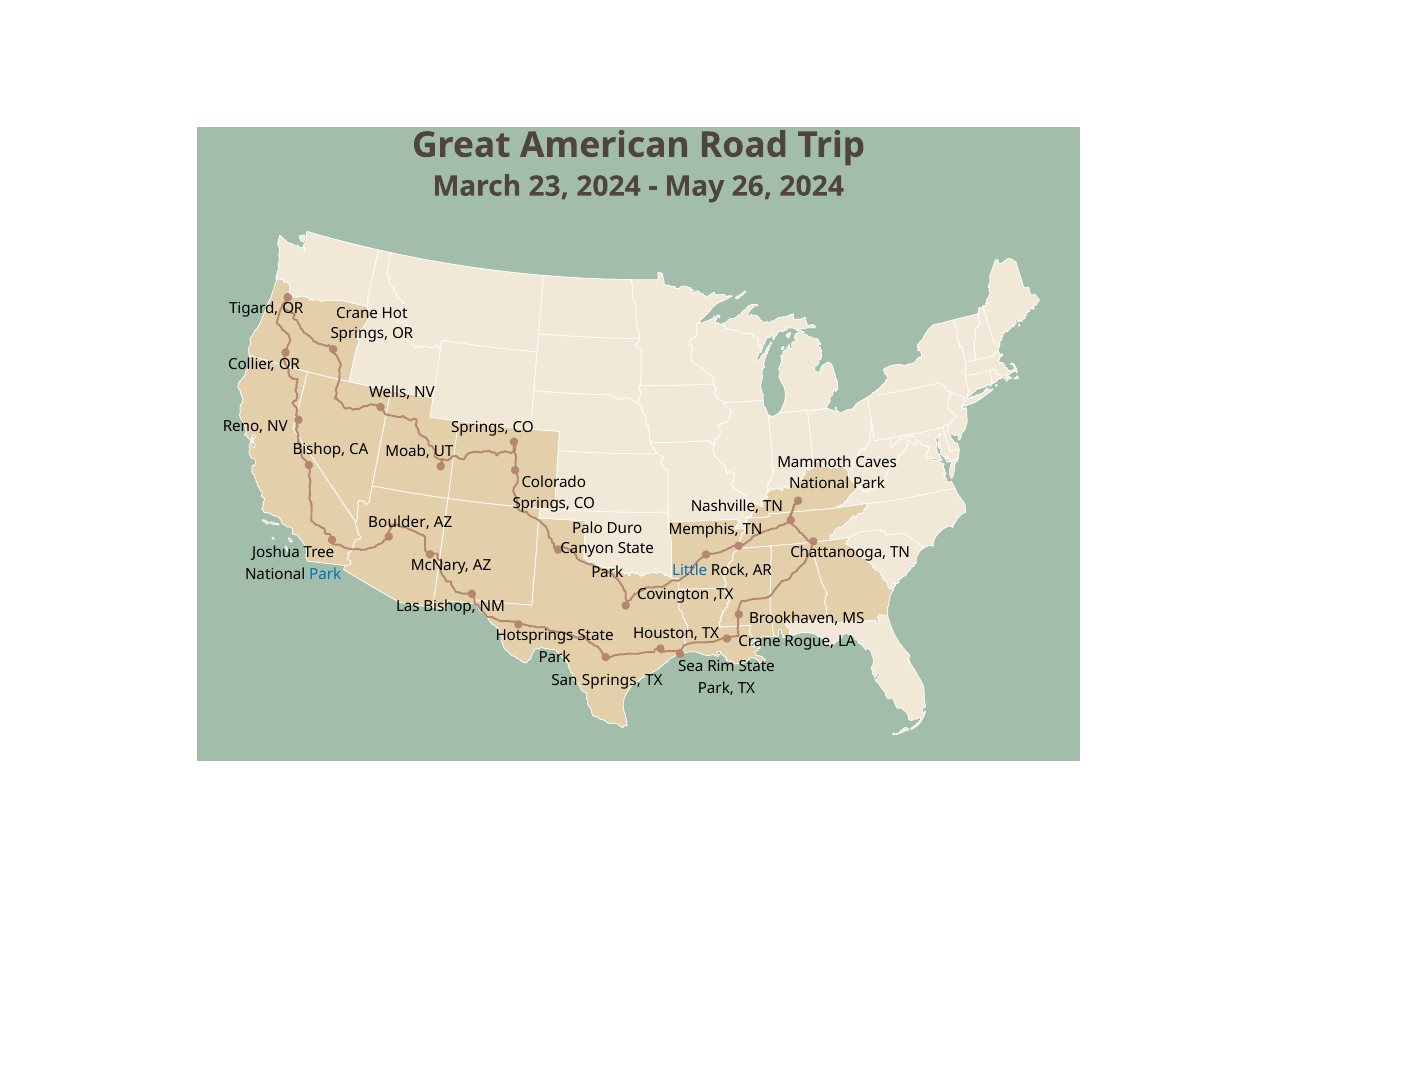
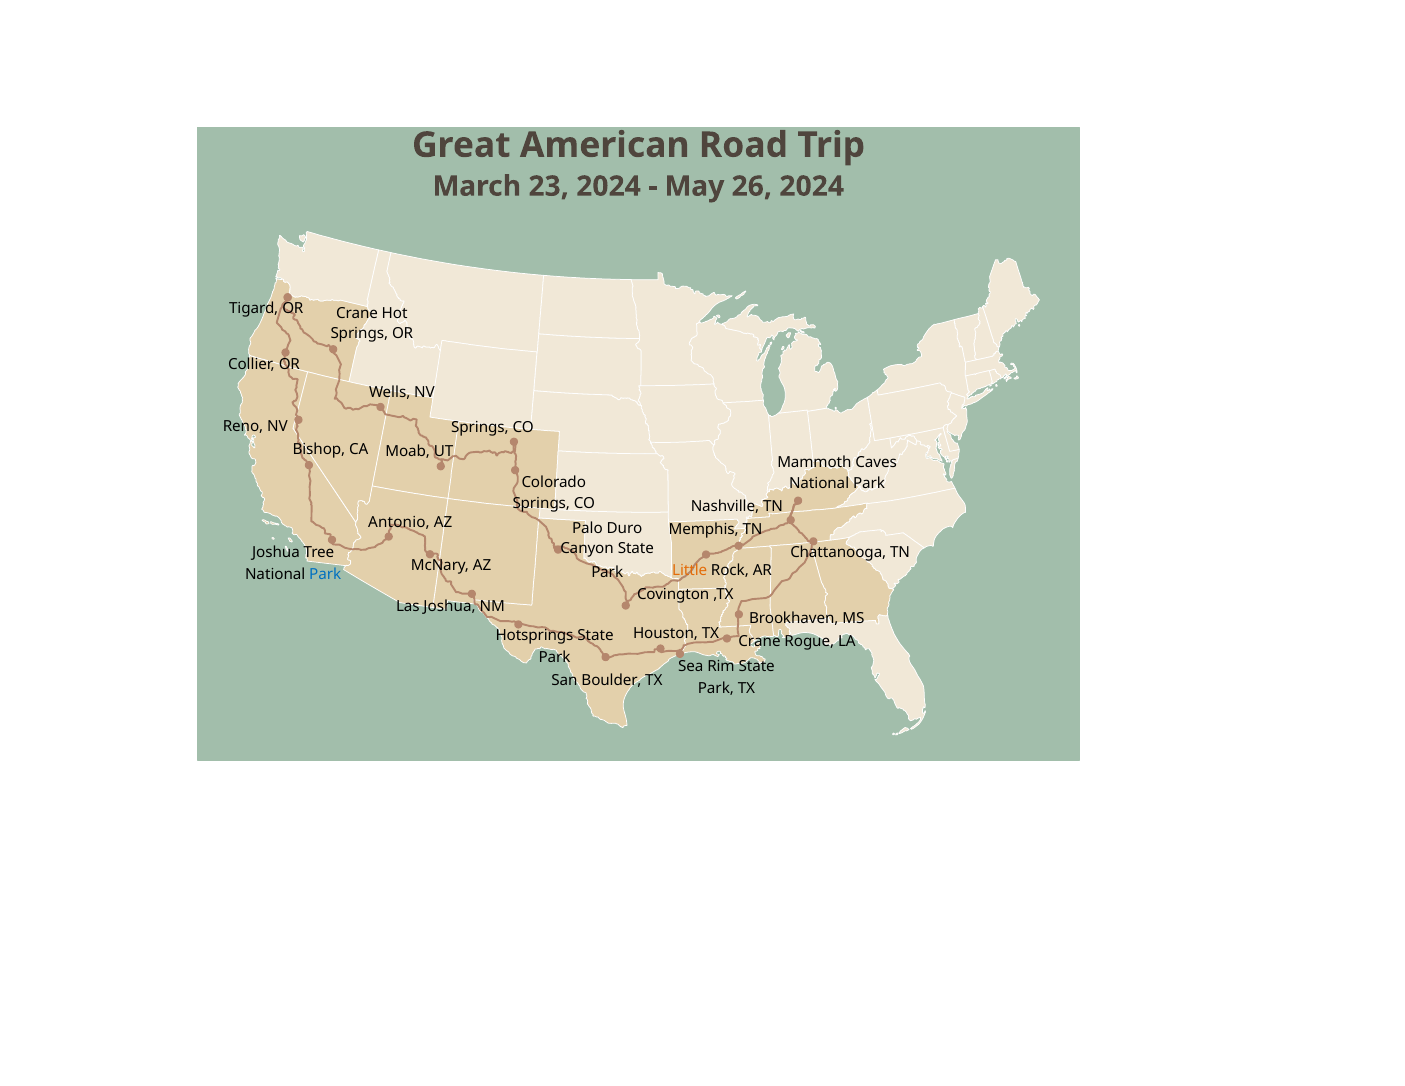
Boulder: Boulder -> Antonio
Little colour: blue -> orange
Las Bishop: Bishop -> Joshua
San Springs: Springs -> Boulder
